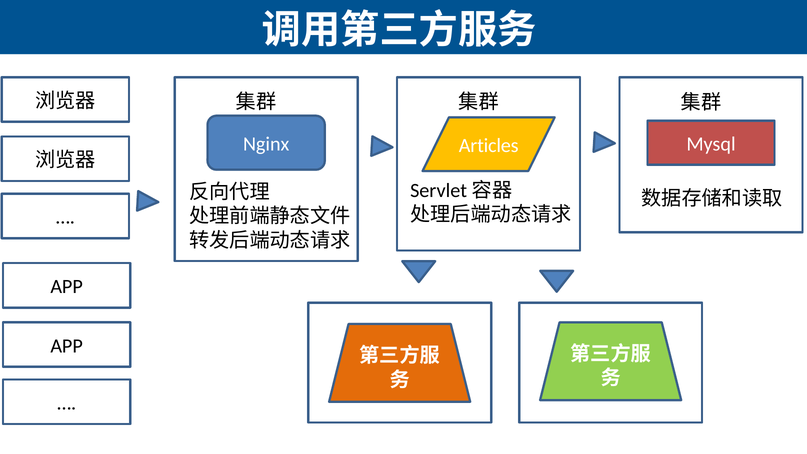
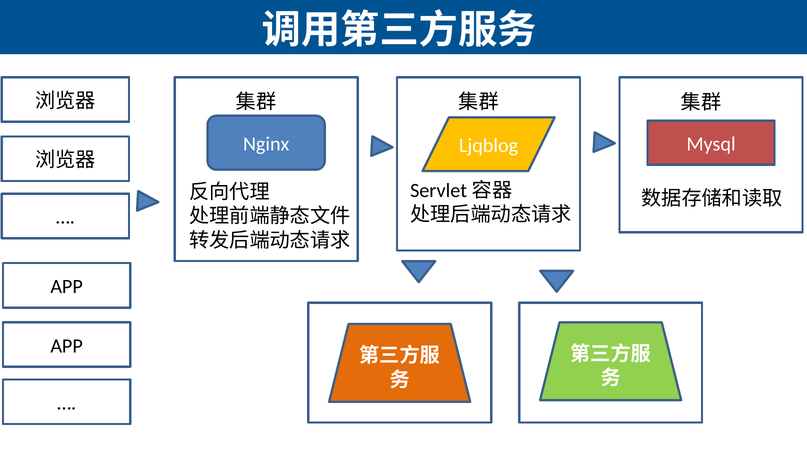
Articles: Articles -> Ljqblog
